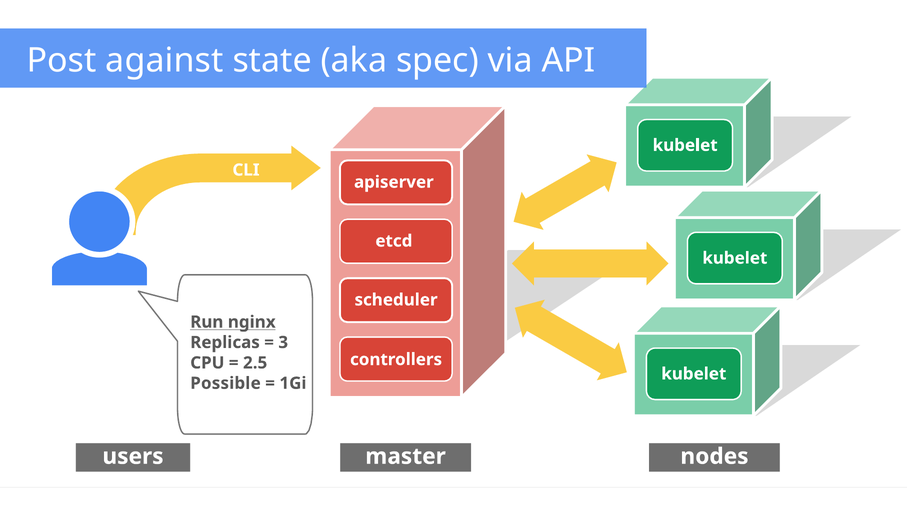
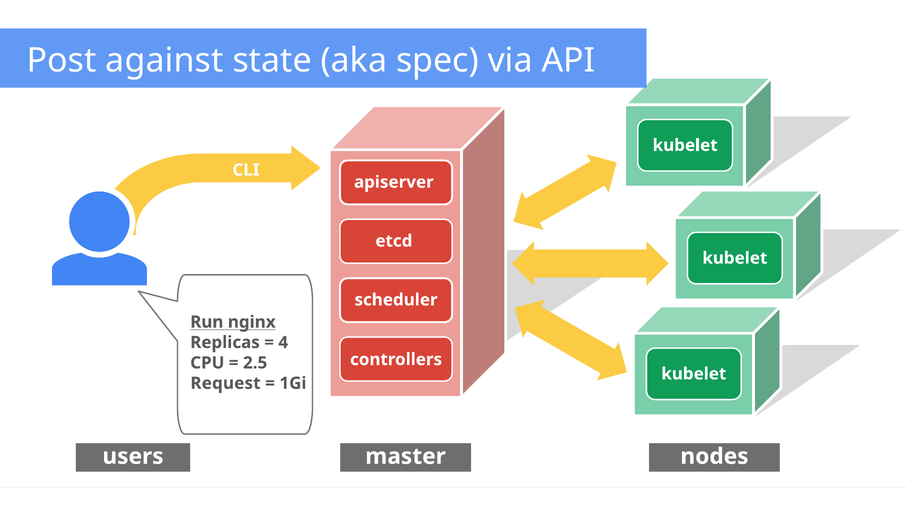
3: 3 -> 4
Possible: Possible -> Request
